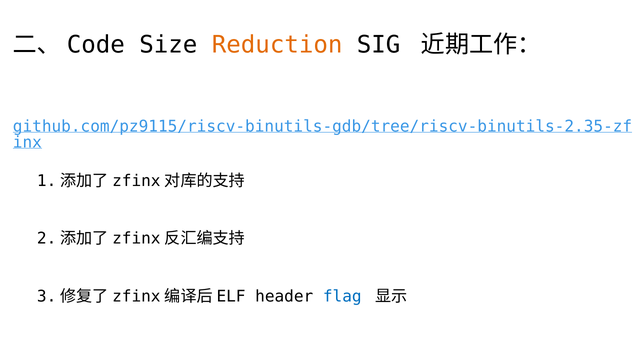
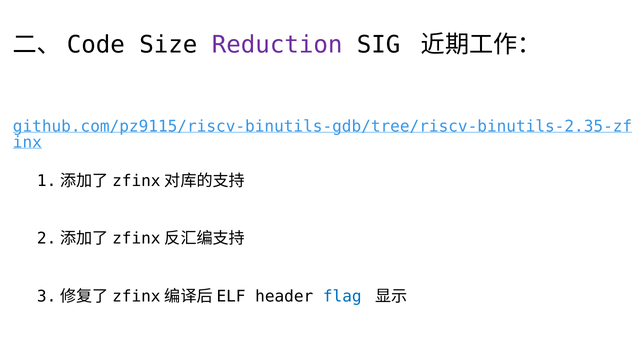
Reduction colour: orange -> purple
